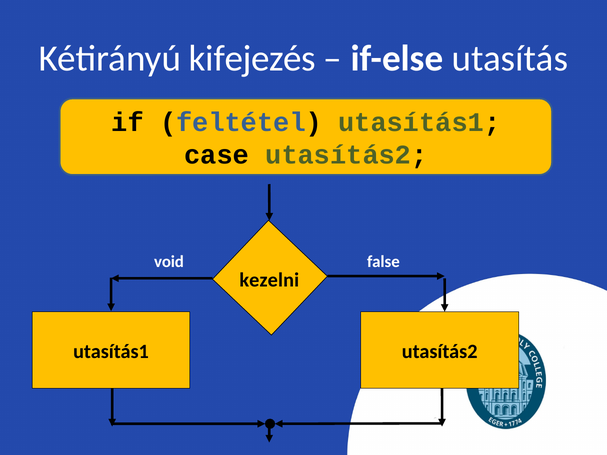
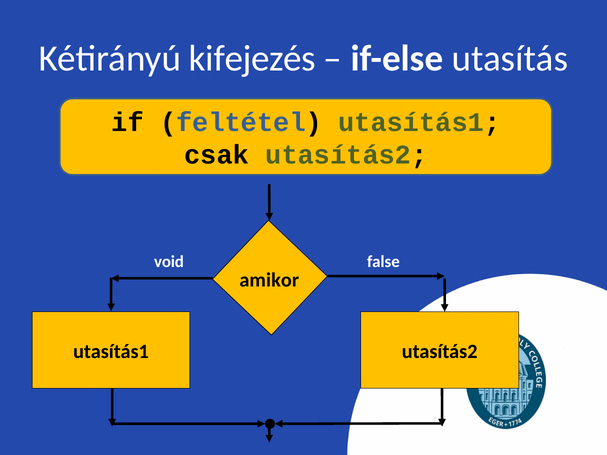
case: case -> csak
kezelni: kezelni -> amikor
